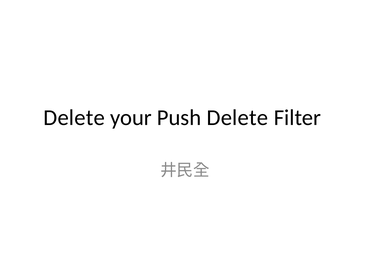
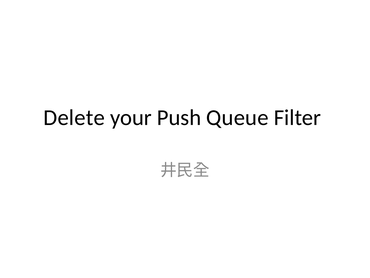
Push Delete: Delete -> Queue
